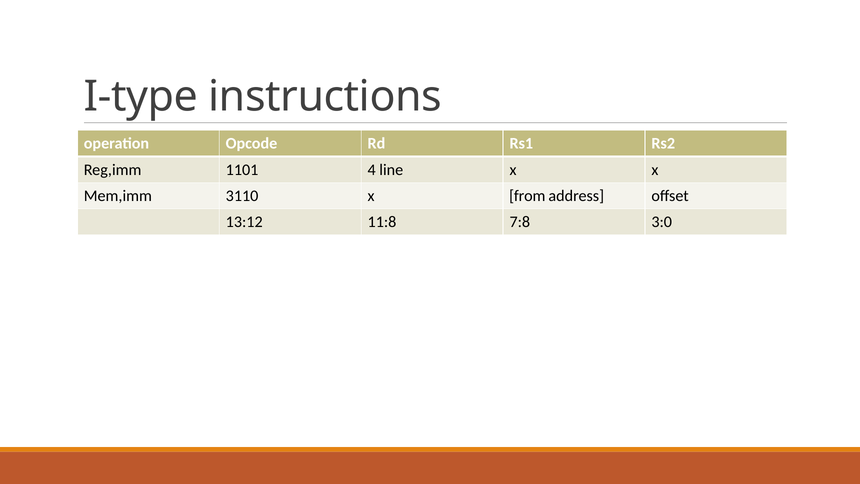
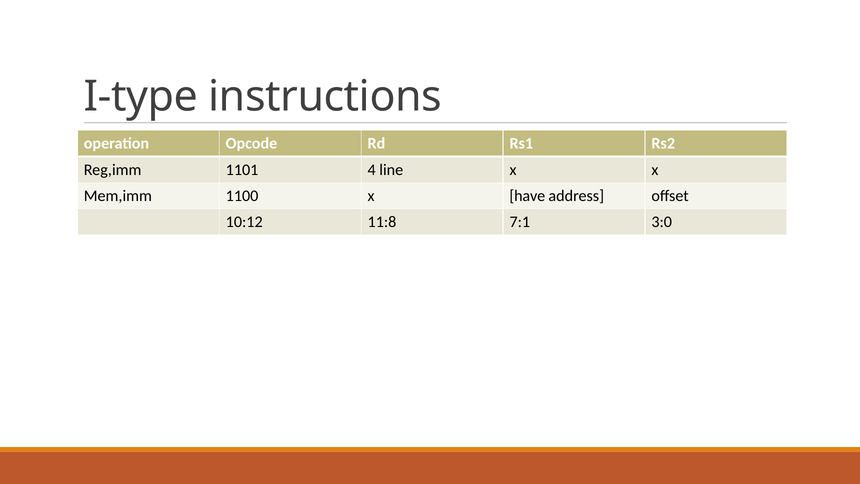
3110: 3110 -> 1100
from: from -> have
13:12: 13:12 -> 10:12
7:8: 7:8 -> 7:1
